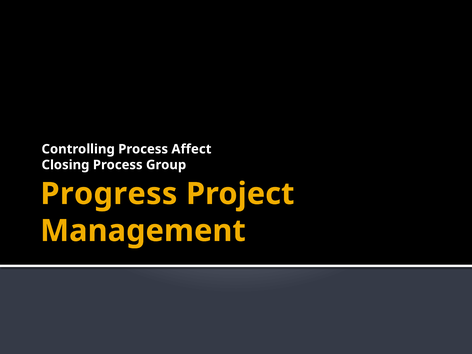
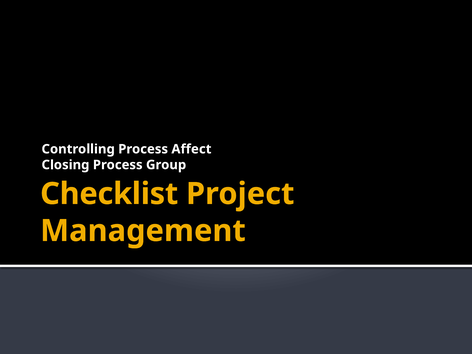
Progress: Progress -> Checklist
